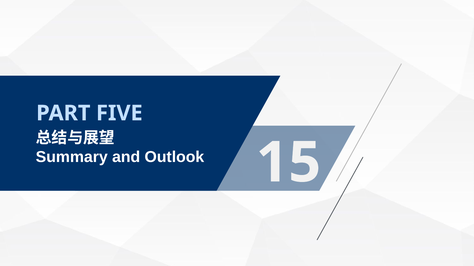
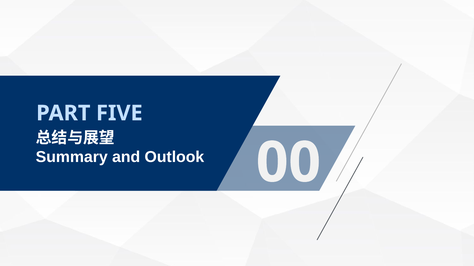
15: 15 -> 00
